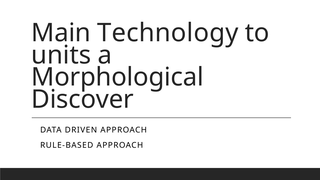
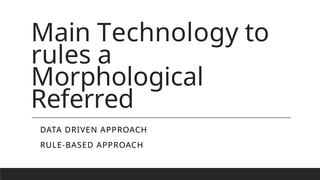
units: units -> rules
Discover: Discover -> Referred
